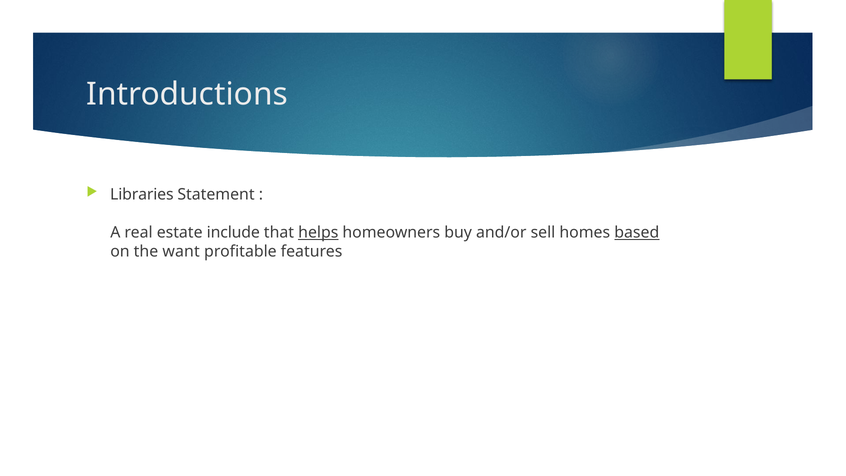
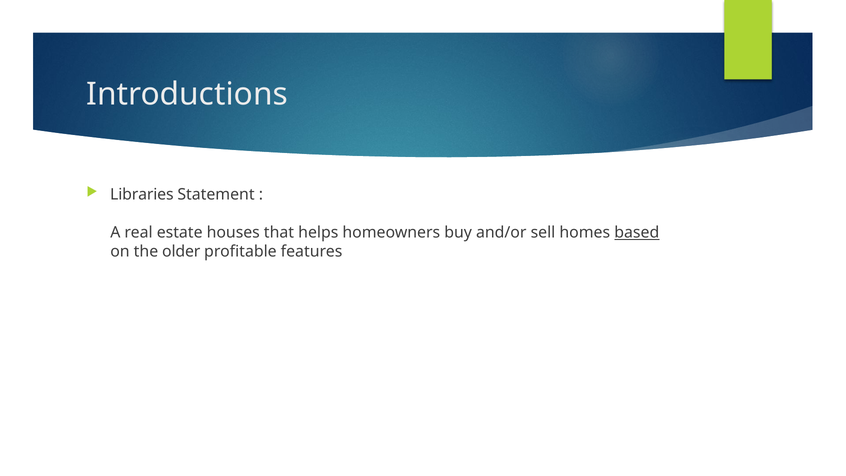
include: include -> houses
helps underline: present -> none
want: want -> older
